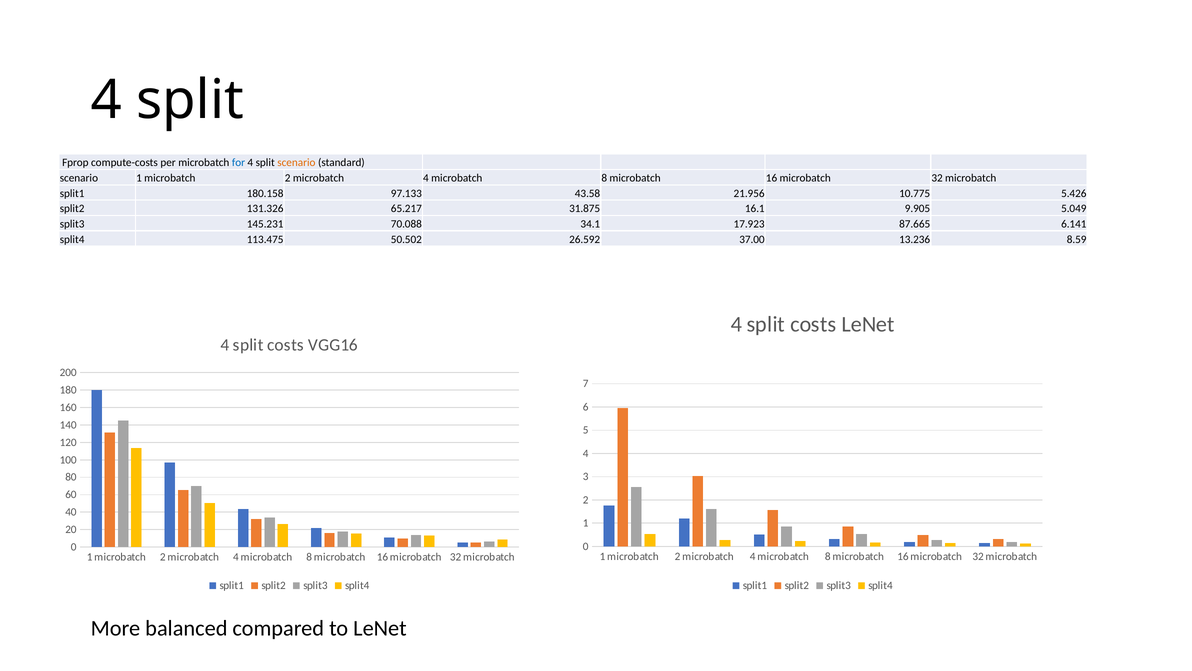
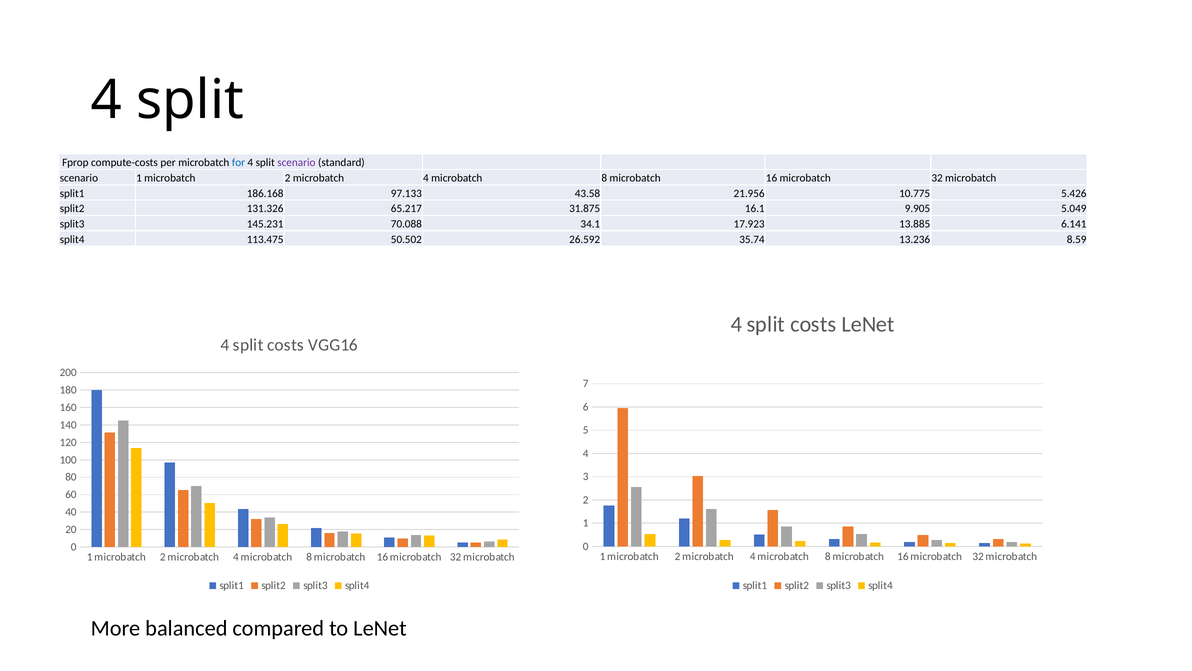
scenario at (296, 163) colour: orange -> purple
180.158: 180.158 -> 186.168
87.665: 87.665 -> 13.885
37.00: 37.00 -> 35.74
